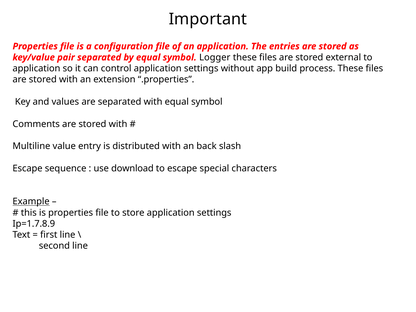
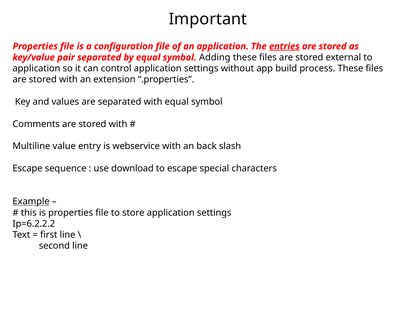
entries underline: none -> present
Logger: Logger -> Adding
distributed: distributed -> webservice
Ip=1.7.8.9: Ip=1.7.8.9 -> Ip=6.2.2.2
